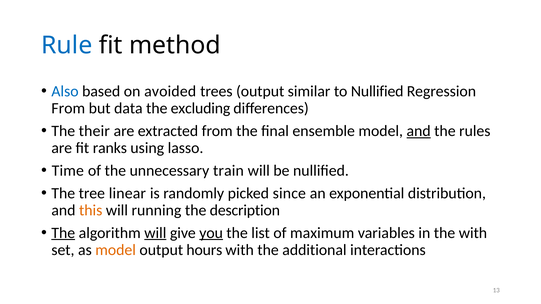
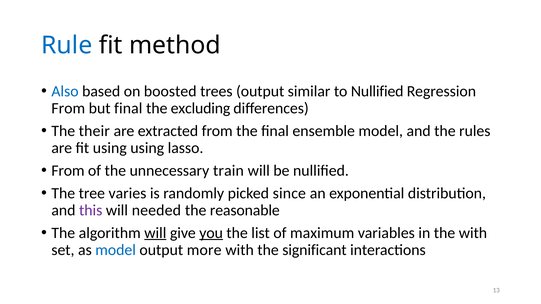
avoided: avoided -> boosted
but data: data -> final
and at (419, 131) underline: present -> none
fit ranks: ranks -> using
Time at (68, 171): Time -> From
linear: linear -> varies
this colour: orange -> purple
running: running -> needed
description: description -> reasonable
The at (63, 233) underline: present -> none
model at (116, 250) colour: orange -> blue
hours: hours -> more
additional: additional -> significant
